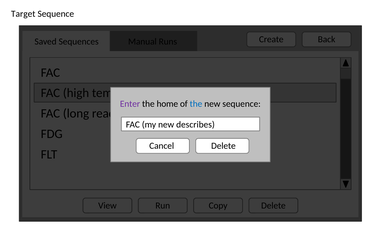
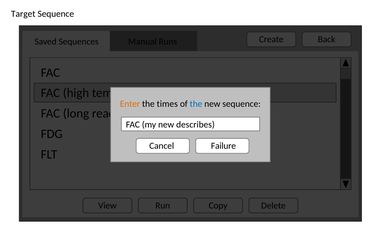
Enter colour: purple -> orange
home: home -> times
Delete at (223, 146): Delete -> Failure
